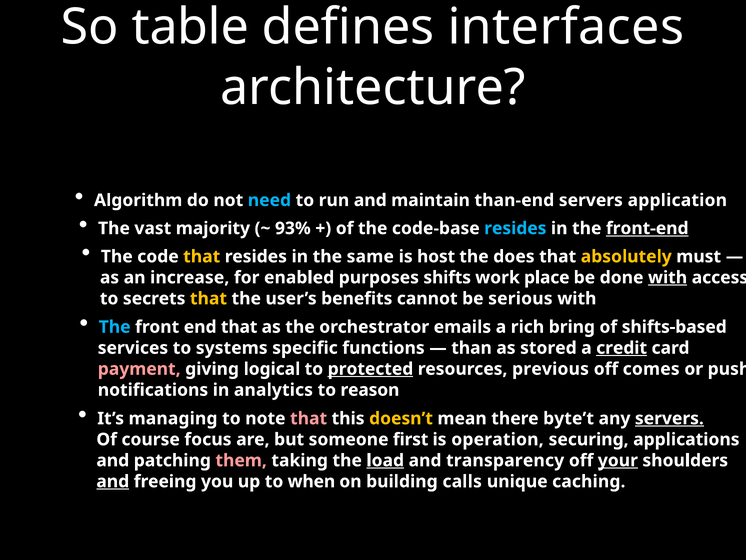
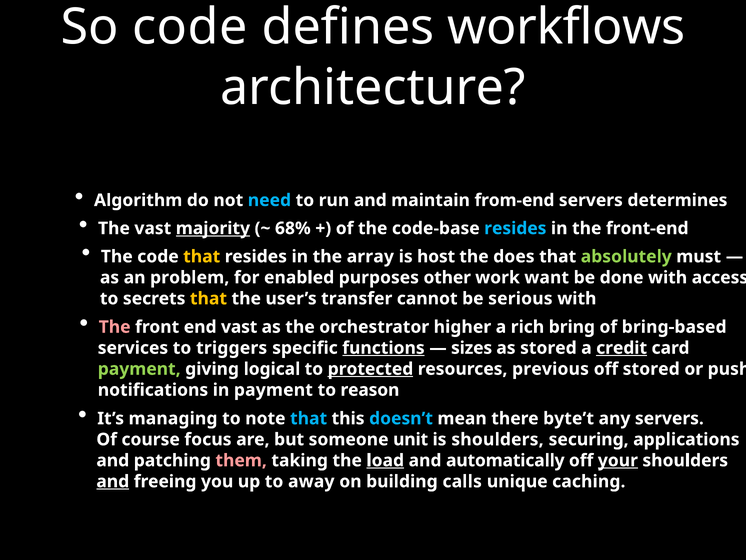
So table: table -> code
interfaces: interfaces -> workflows
than-end: than-end -> from-end
application: application -> determines
majority underline: none -> present
93%: 93% -> 68%
front-end underline: present -> none
same: same -> array
absolutely colour: yellow -> light green
increase: increase -> problem
shifts: shifts -> other
place: place -> want
with at (668, 277) underline: present -> none
benefits: benefits -> transfer
The at (115, 327) colour: light blue -> pink
end that: that -> vast
emails: emails -> higher
shifts-based: shifts-based -> bring-based
systems: systems -> triggers
functions underline: none -> present
than: than -> sizes
payment at (139, 369) colour: pink -> light green
off comes: comes -> stored
in analytics: analytics -> payment
that at (309, 418) colour: pink -> light blue
doesn’t colour: yellow -> light blue
servers at (669, 418) underline: present -> none
first: first -> unit
is operation: operation -> shoulders
transparency: transparency -> automatically
when: when -> away
